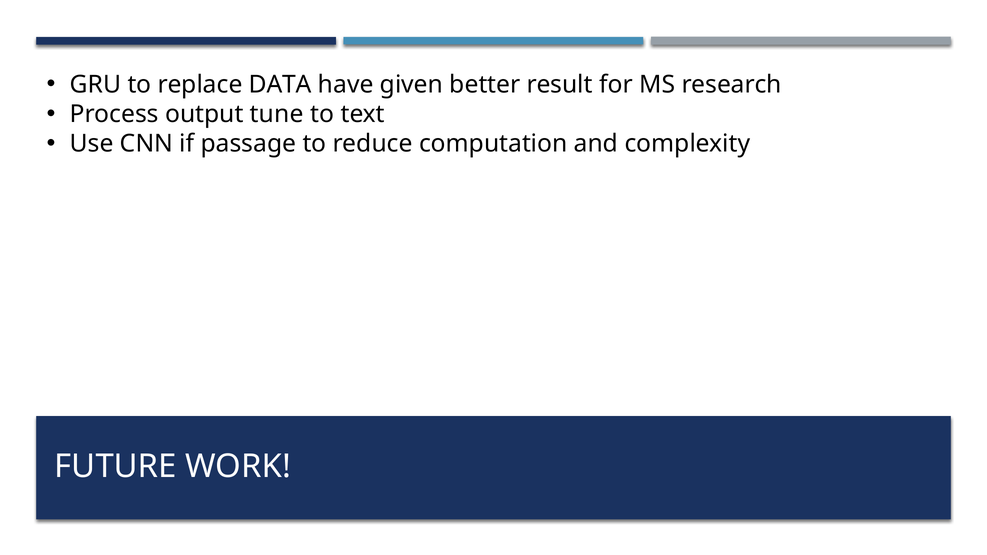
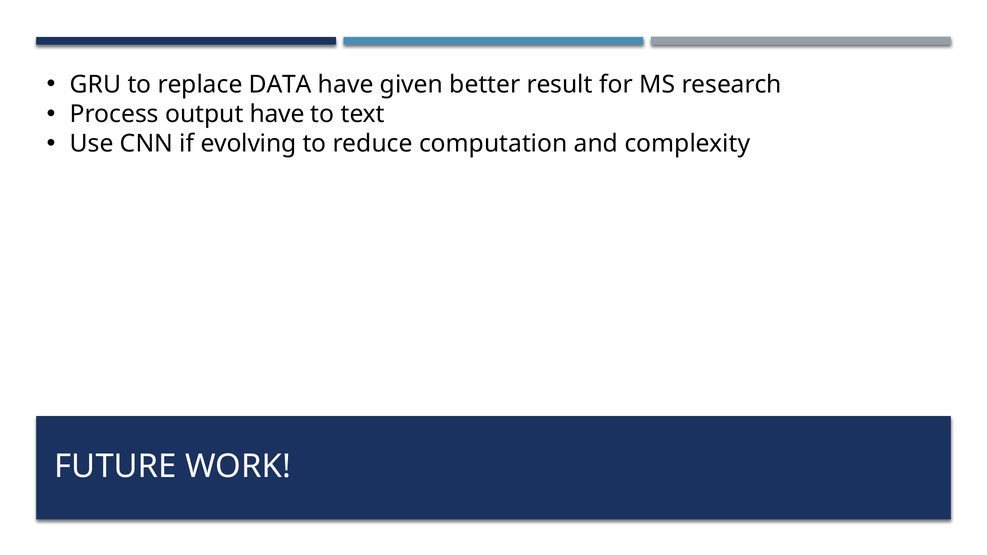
output tune: tune -> have
passage: passage -> evolving
